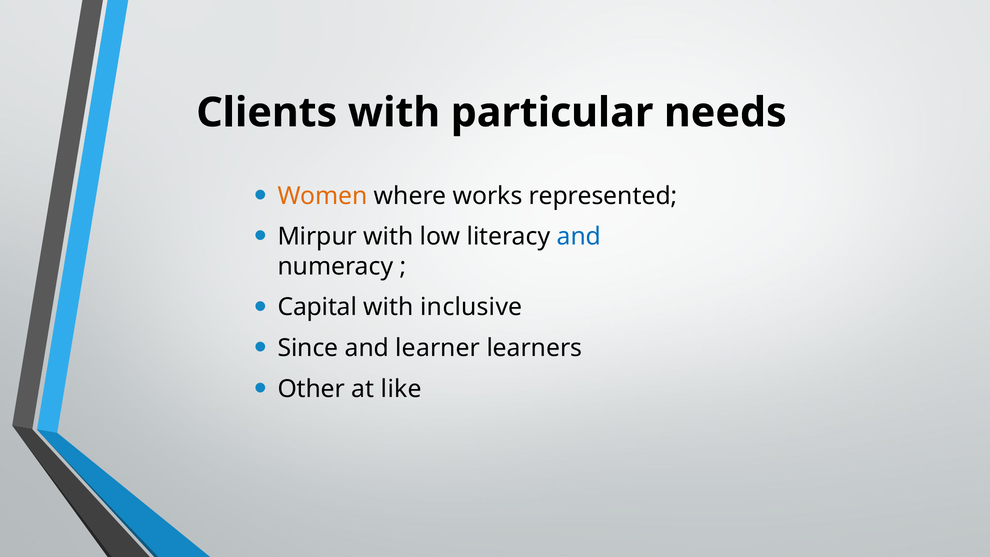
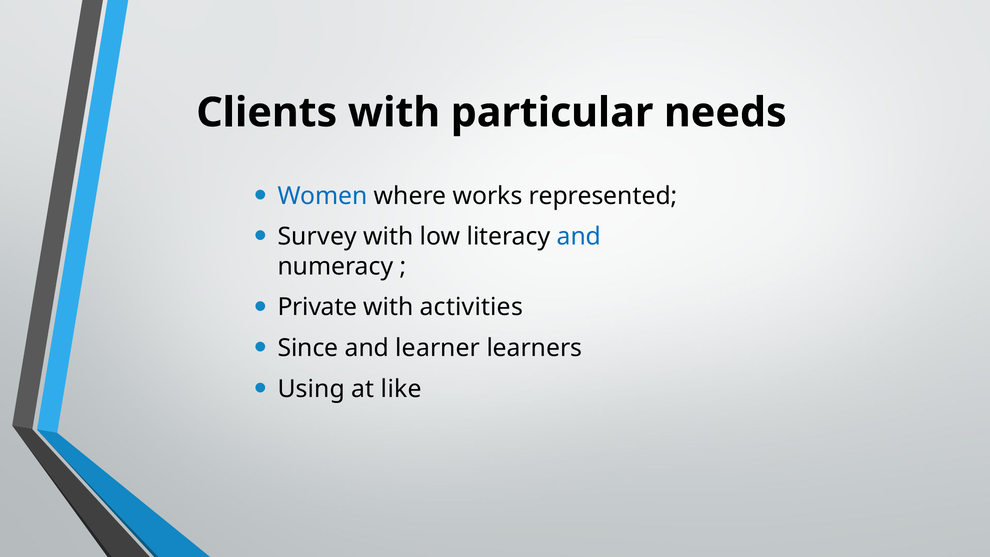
Women colour: orange -> blue
Mirpur: Mirpur -> Survey
Capital: Capital -> Private
inclusive: inclusive -> activities
Other: Other -> Using
